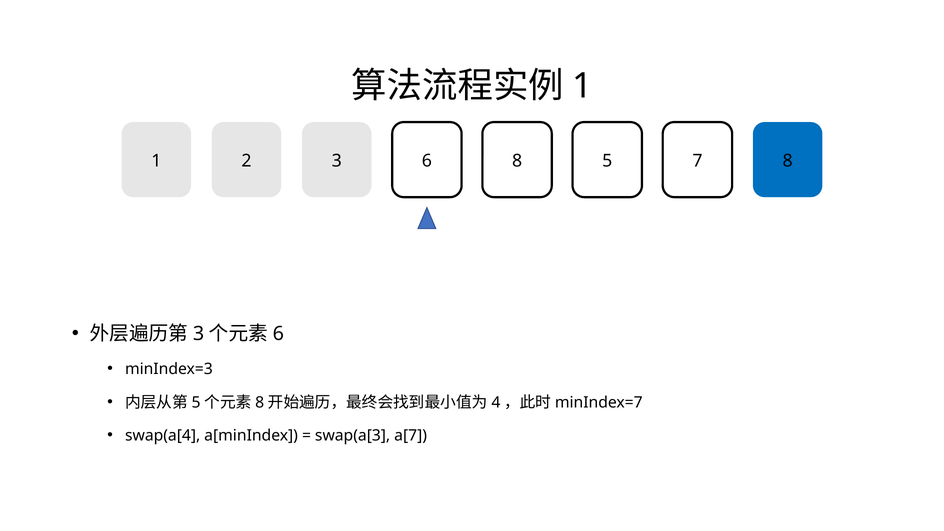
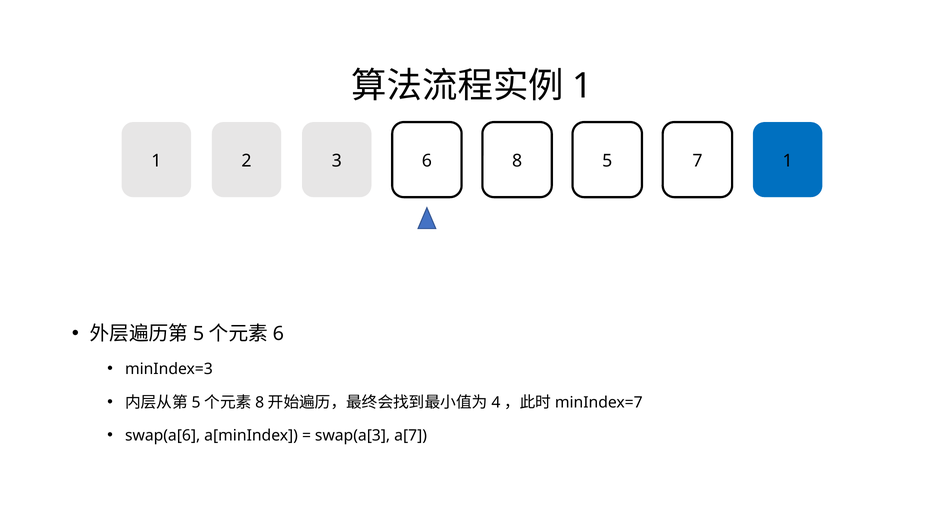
7 8: 8 -> 1
3 at (199, 334): 3 -> 5
swap(a[4: swap(a[4 -> swap(a[6
